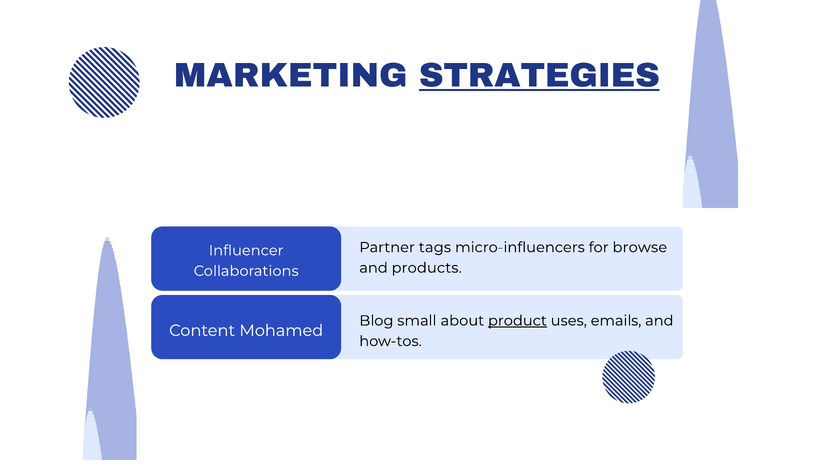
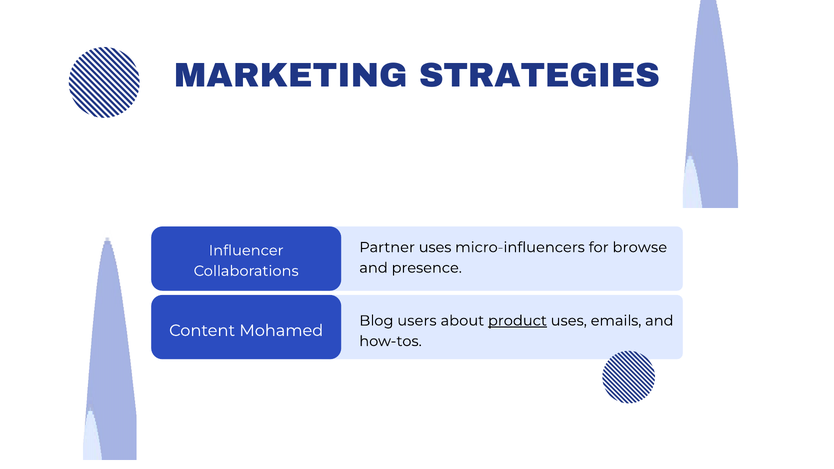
STRATEGIES underline: present -> none
Partner tags: tags -> uses
products: products -> presence
small: small -> users
